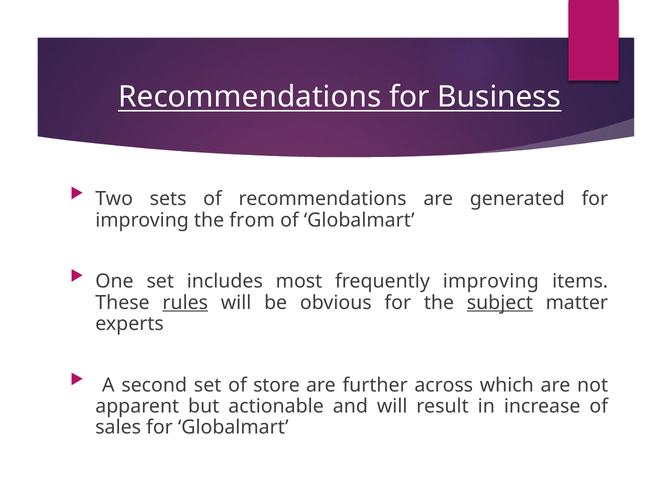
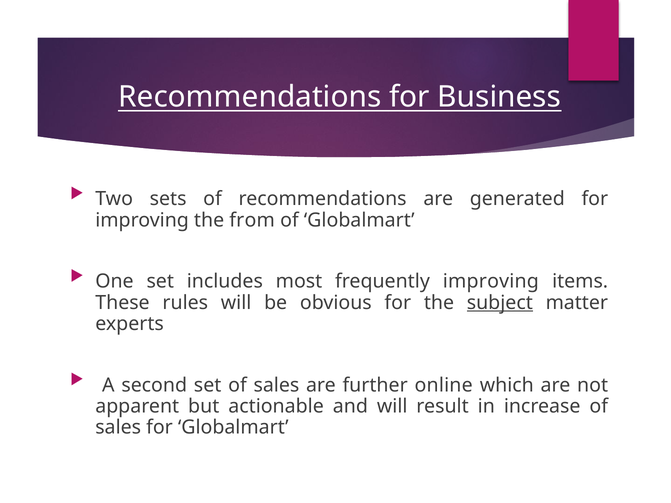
rules underline: present -> none
set of store: store -> sales
across: across -> online
